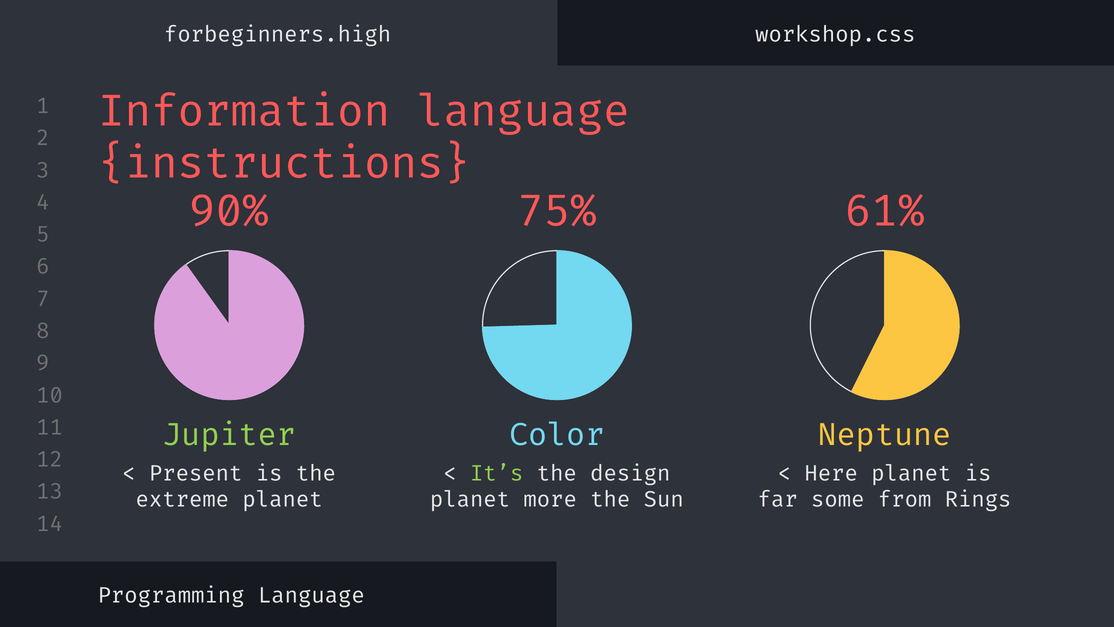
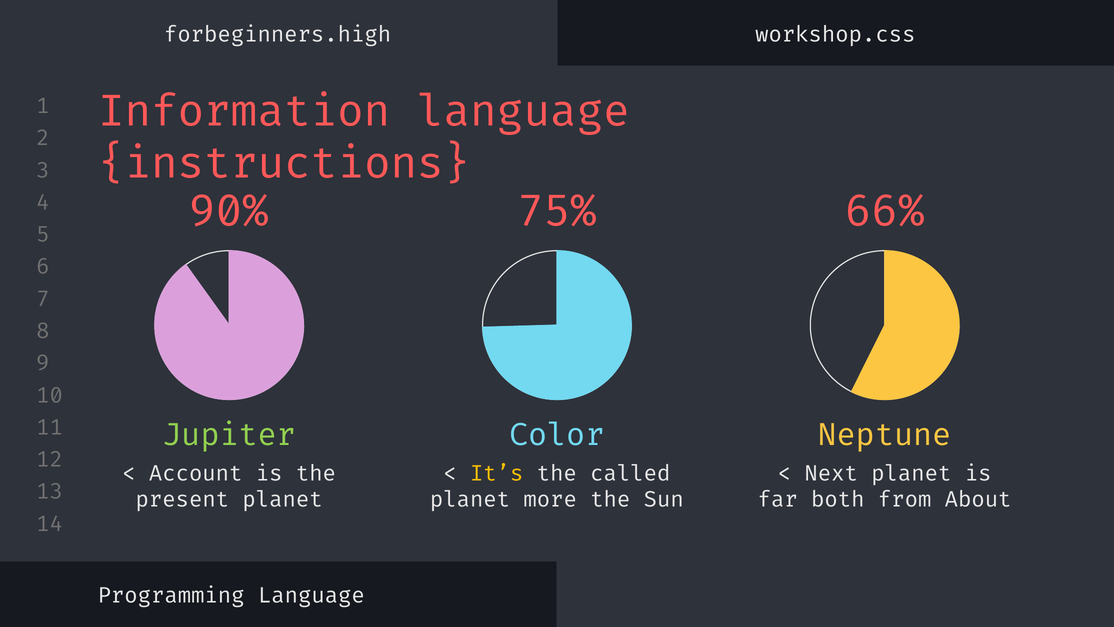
61%: 61% -> 66%
Present: Present -> Account
It’s colour: light green -> yellow
design: design -> called
Here: Here -> Next
extreme: extreme -> present
some: some -> both
Rings: Rings -> About
